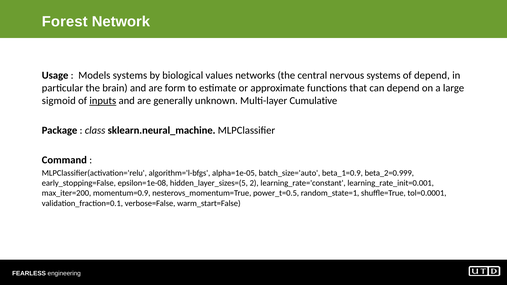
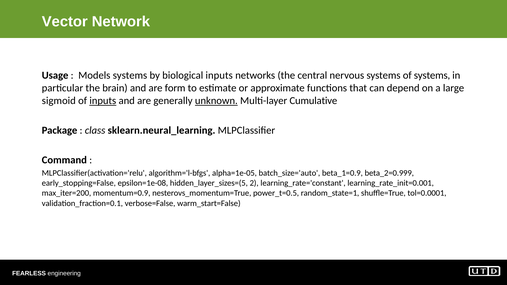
Forest: Forest -> Vector
biological values: values -> inputs
of depend: depend -> systems
unknown underline: none -> present
sklearn.neural_machine: sklearn.neural_machine -> sklearn.neural_learning
